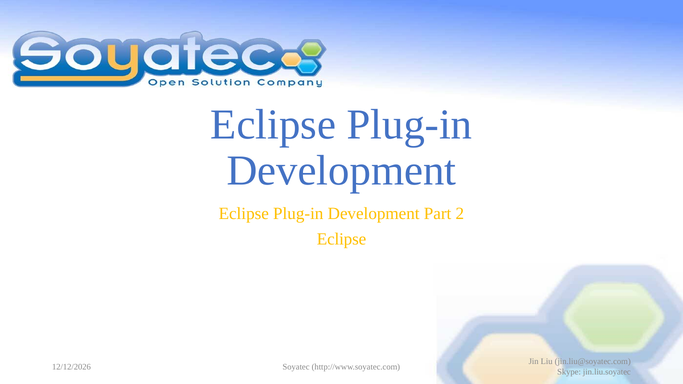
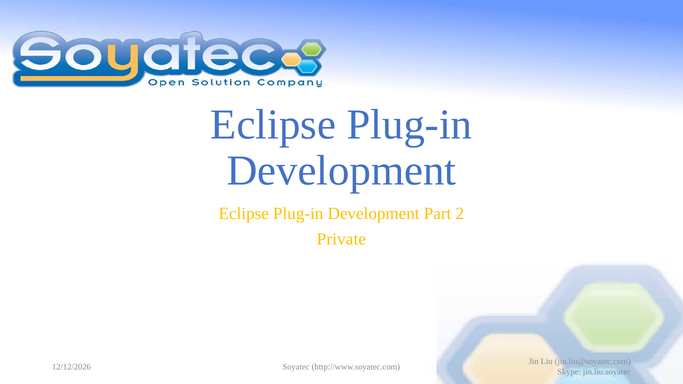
Eclipse at (342, 239): Eclipse -> Private
